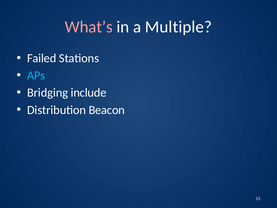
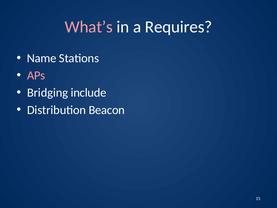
Multiple: Multiple -> Requires
Failed: Failed -> Name
APs colour: light blue -> pink
